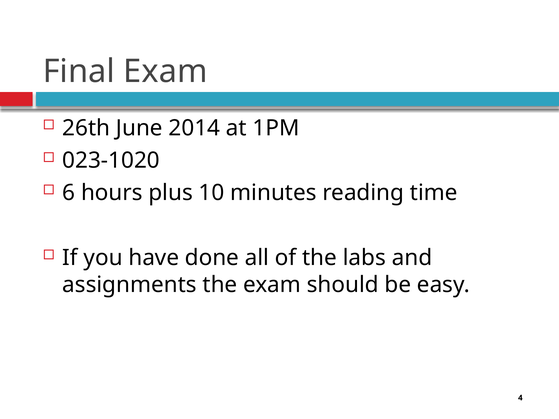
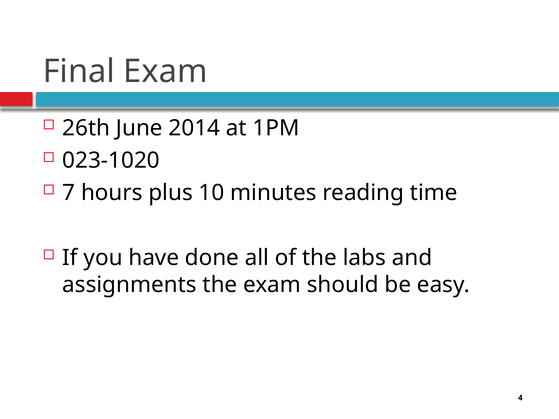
6: 6 -> 7
